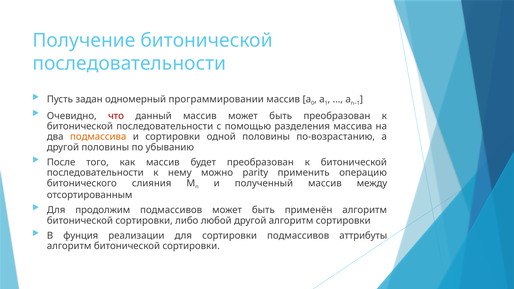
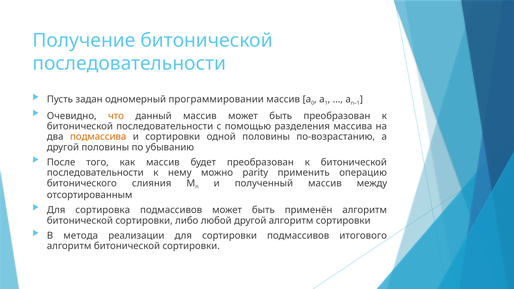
что colour: red -> orange
продолжим: продолжим -> сортировка
фунция: фунция -> метода
аттрибуты: аттрибуты -> итогового
